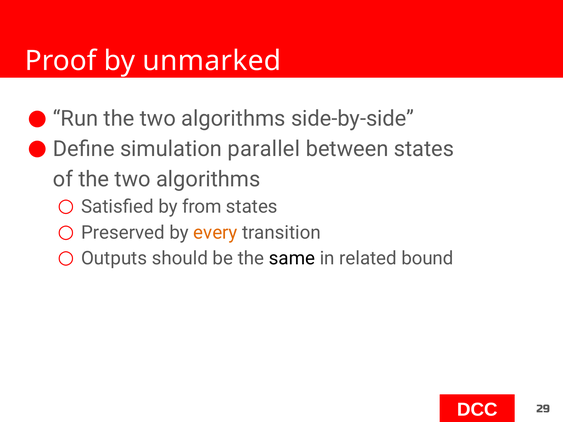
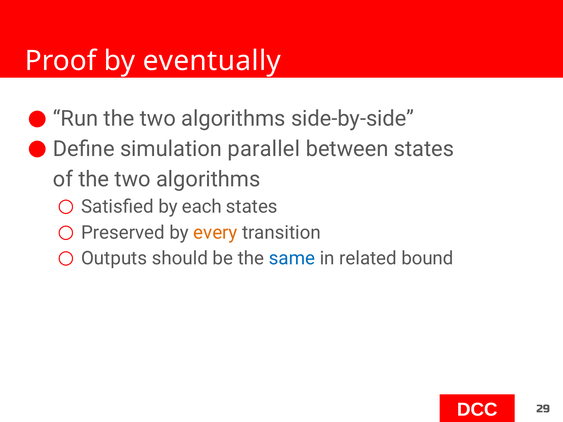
unmarked: unmarked -> eventually
from: from -> each
same colour: black -> blue
